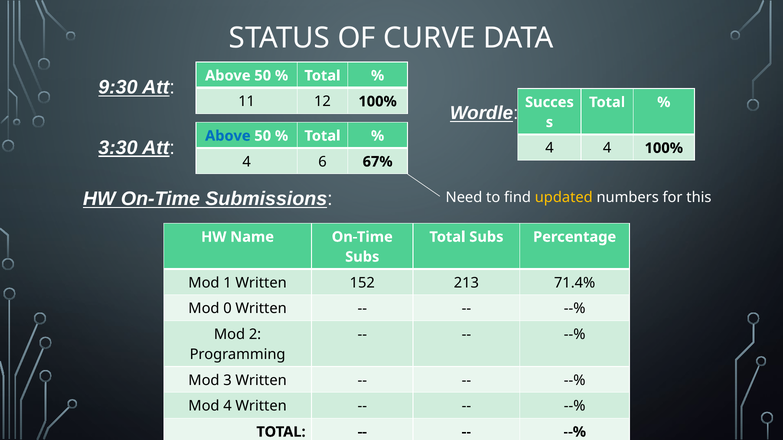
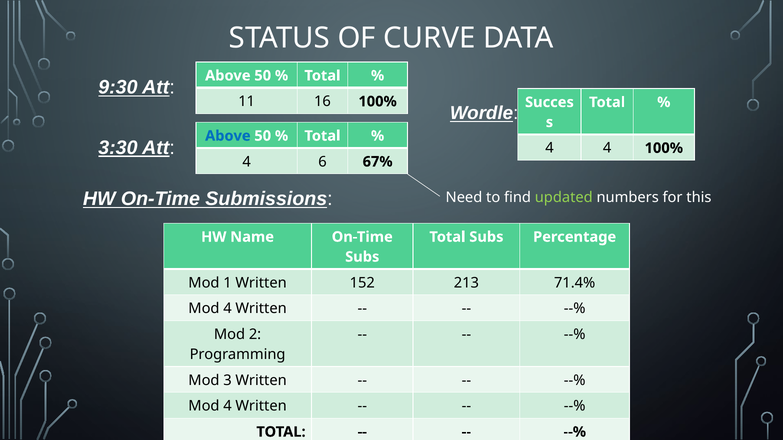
12: 12 -> 16
updated colour: yellow -> light green
0 at (228, 309): 0 -> 4
